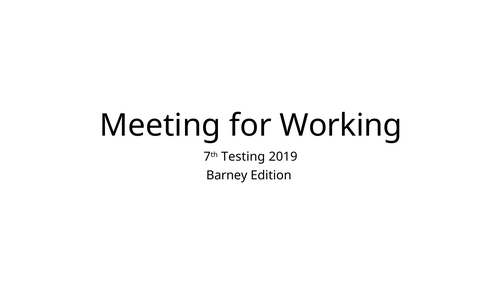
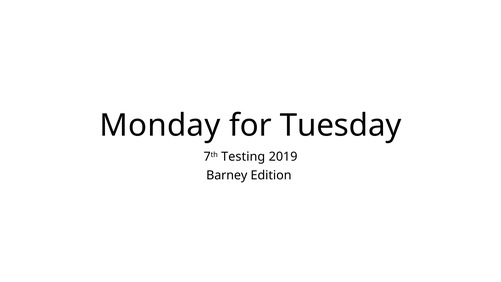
Meeting: Meeting -> Monday
Working: Working -> Tuesday
